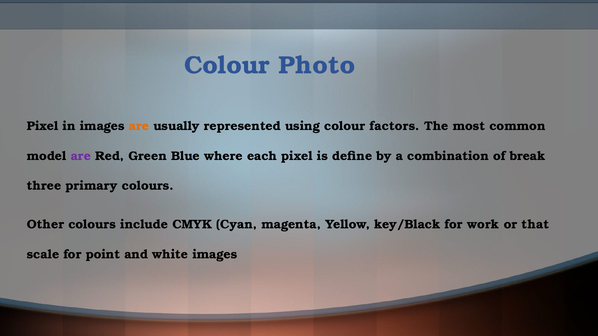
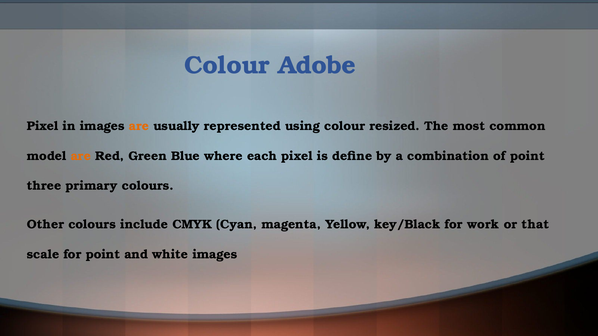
Photo: Photo -> Adobe
factors: factors -> resized
are at (81, 156) colour: purple -> orange
of break: break -> point
